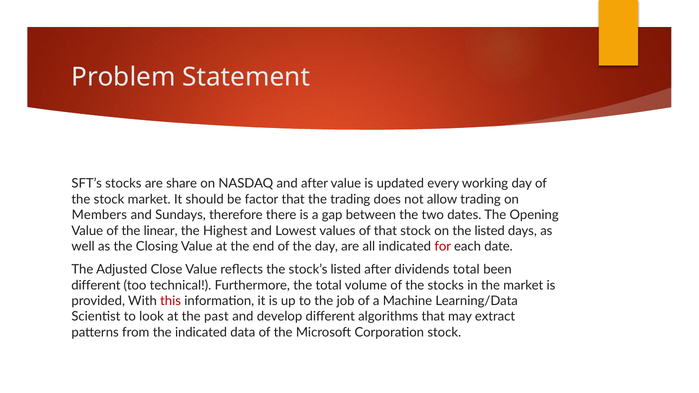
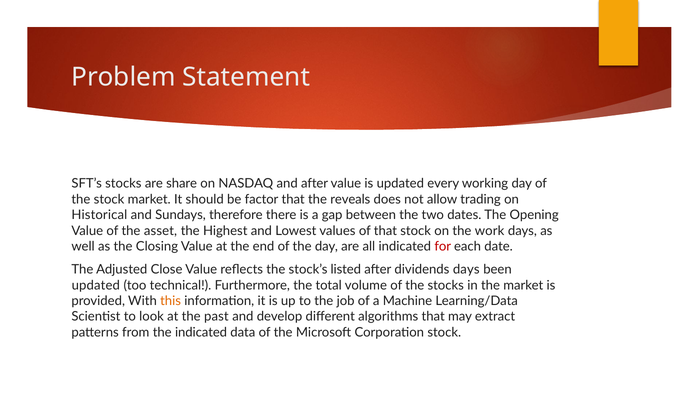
the trading: trading -> reveals
Members: Members -> Historical
linear: linear -> asset
the listed: listed -> work
dividends total: total -> days
different at (96, 285): different -> updated
this colour: red -> orange
